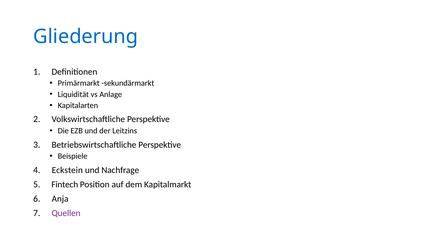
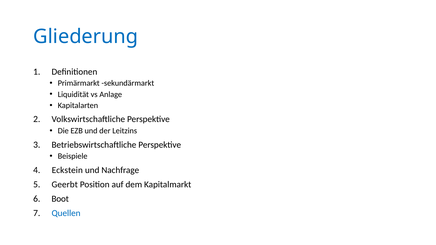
Fintech: Fintech -> Geerbt
Anja: Anja -> Boot
Quellen colour: purple -> blue
